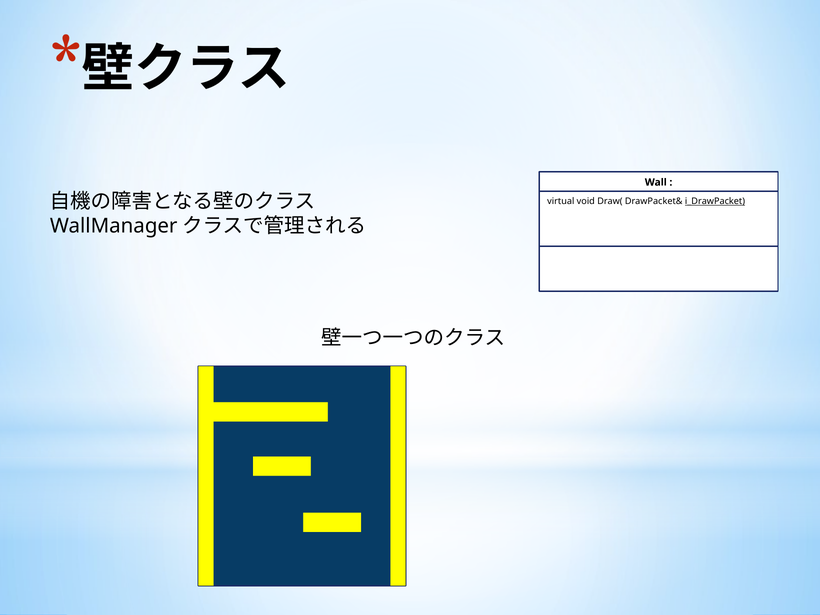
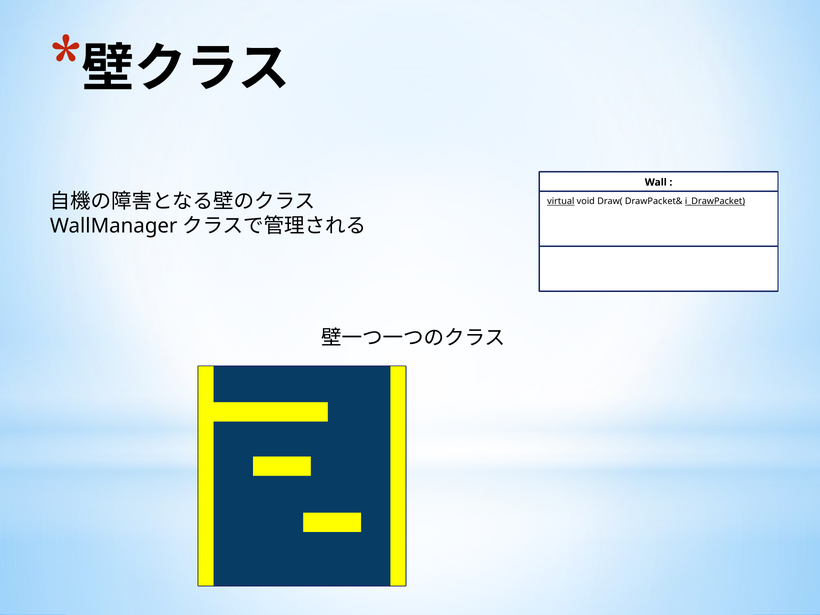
virtual underline: none -> present
